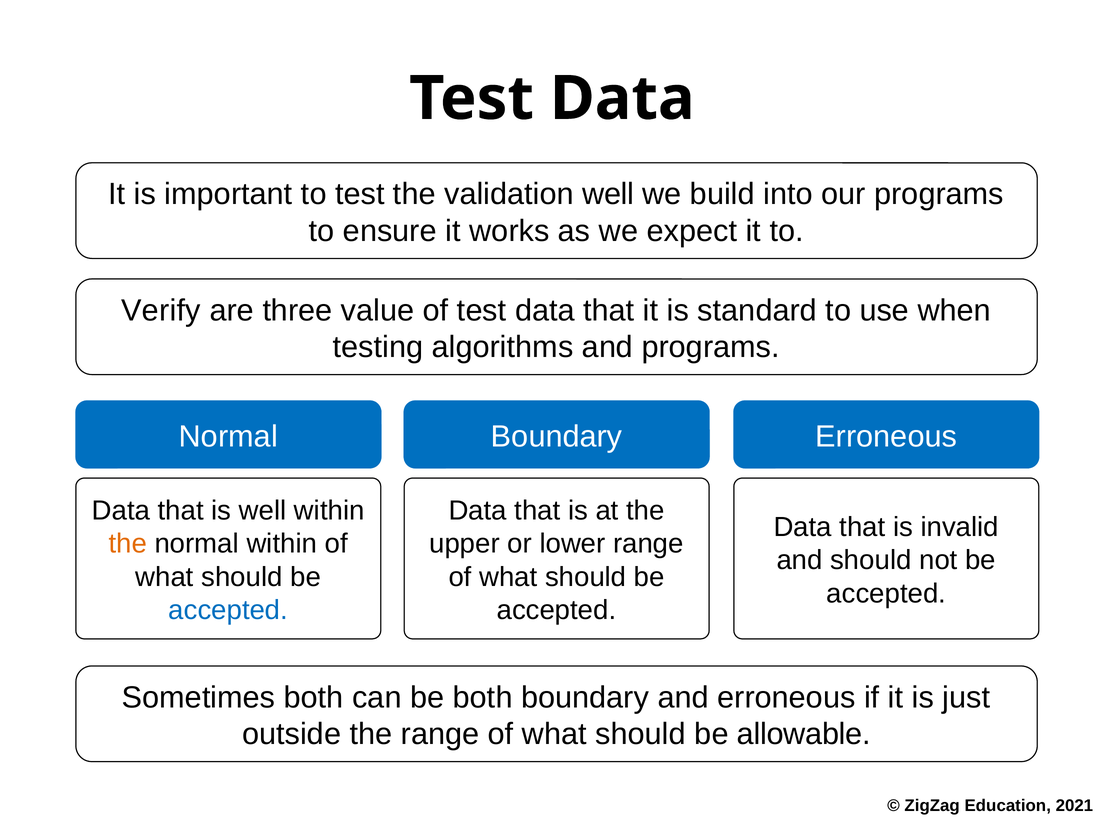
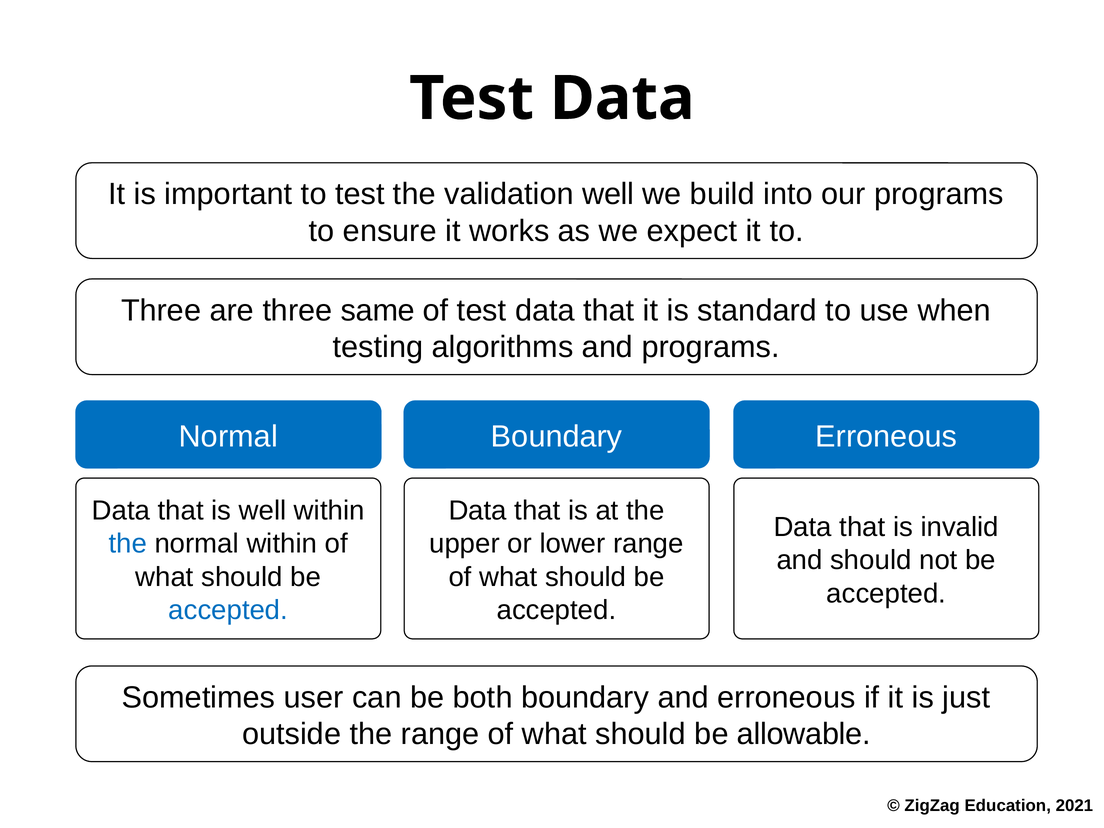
Verify at (161, 310): Verify -> Three
value: value -> same
the at (128, 544) colour: orange -> blue
Sometimes both: both -> user
